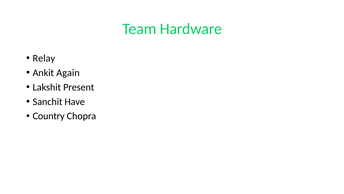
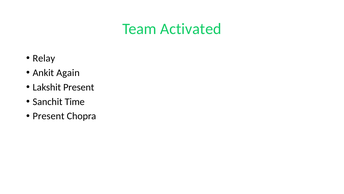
Hardware: Hardware -> Activated
Have: Have -> Time
Country at (49, 116): Country -> Present
